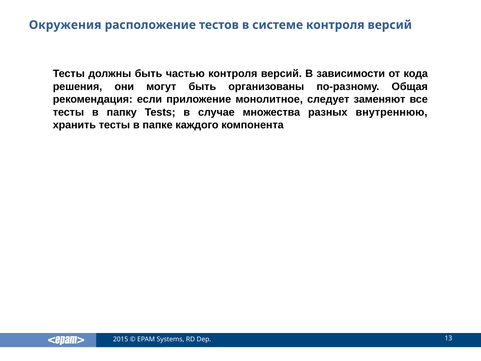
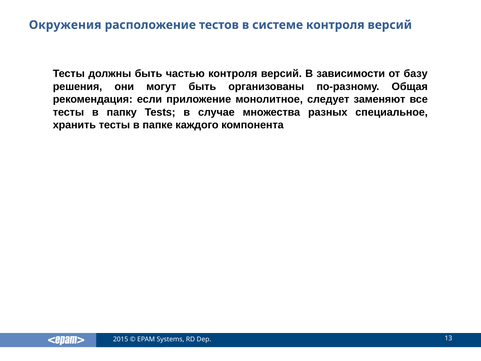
кода: кода -> базу
внутреннюю: внутреннюю -> специальное
